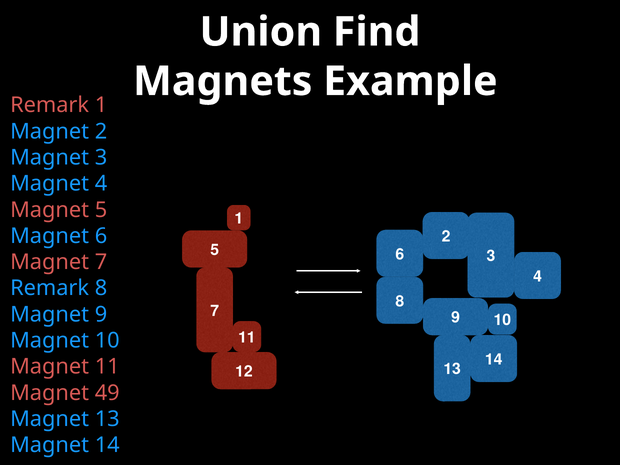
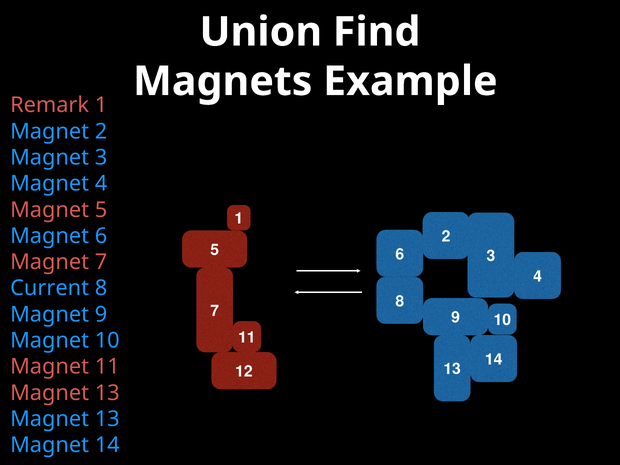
Remark at (50, 288): Remark -> Current
49 at (107, 393): 49 -> 13
